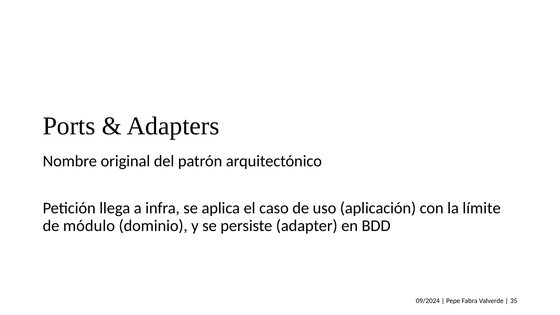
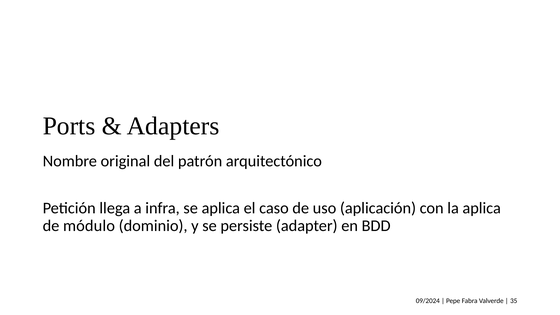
la límite: límite -> aplica
